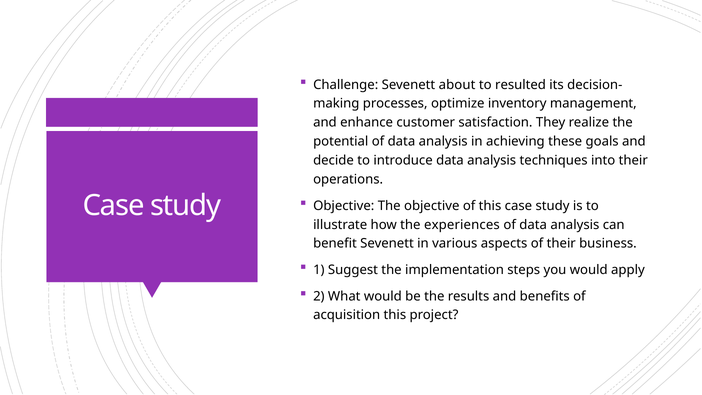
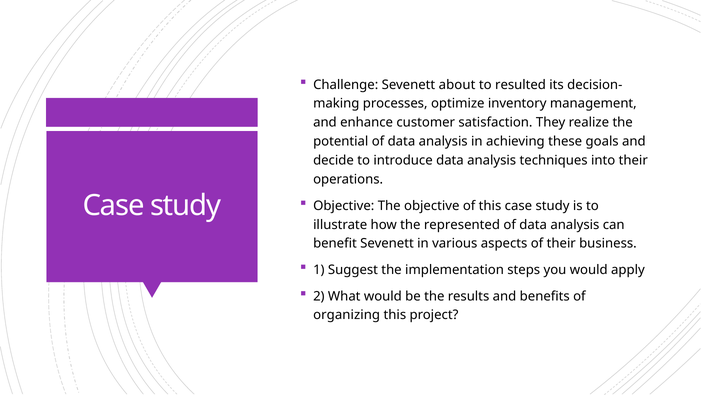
experiences: experiences -> represented
acquisition: acquisition -> organizing
